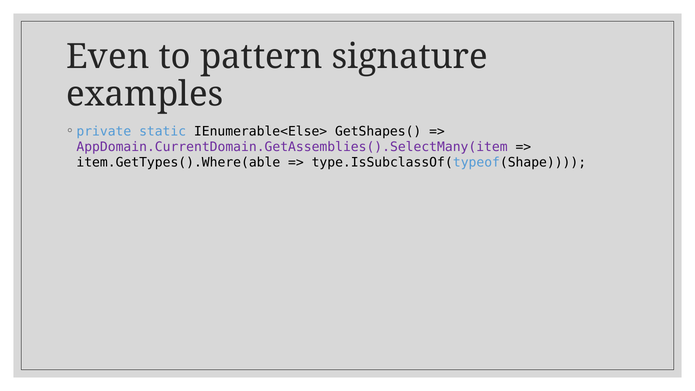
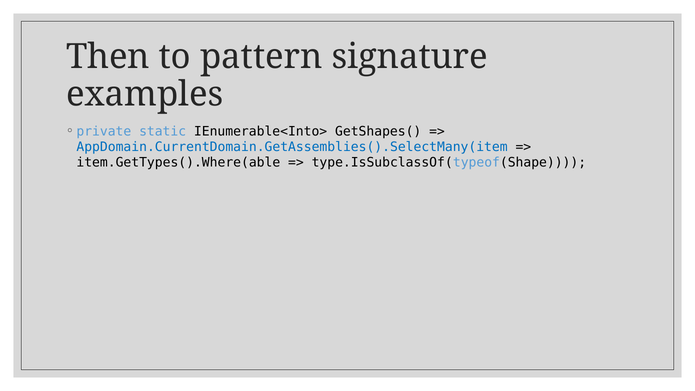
Even: Even -> Then
IEnumerable<Else>: IEnumerable<Else> -> IEnumerable<Into>
AppDomain.CurrentDomain.GetAssemblies().SelectMany(item colour: purple -> blue
